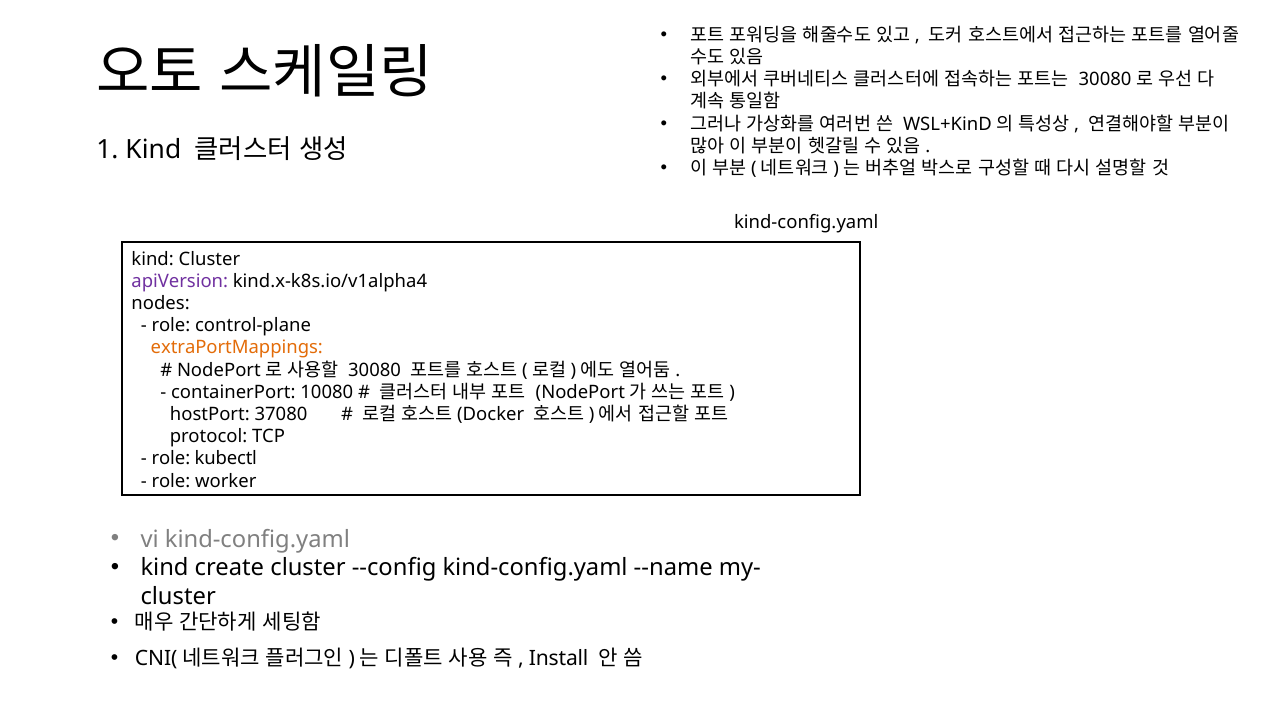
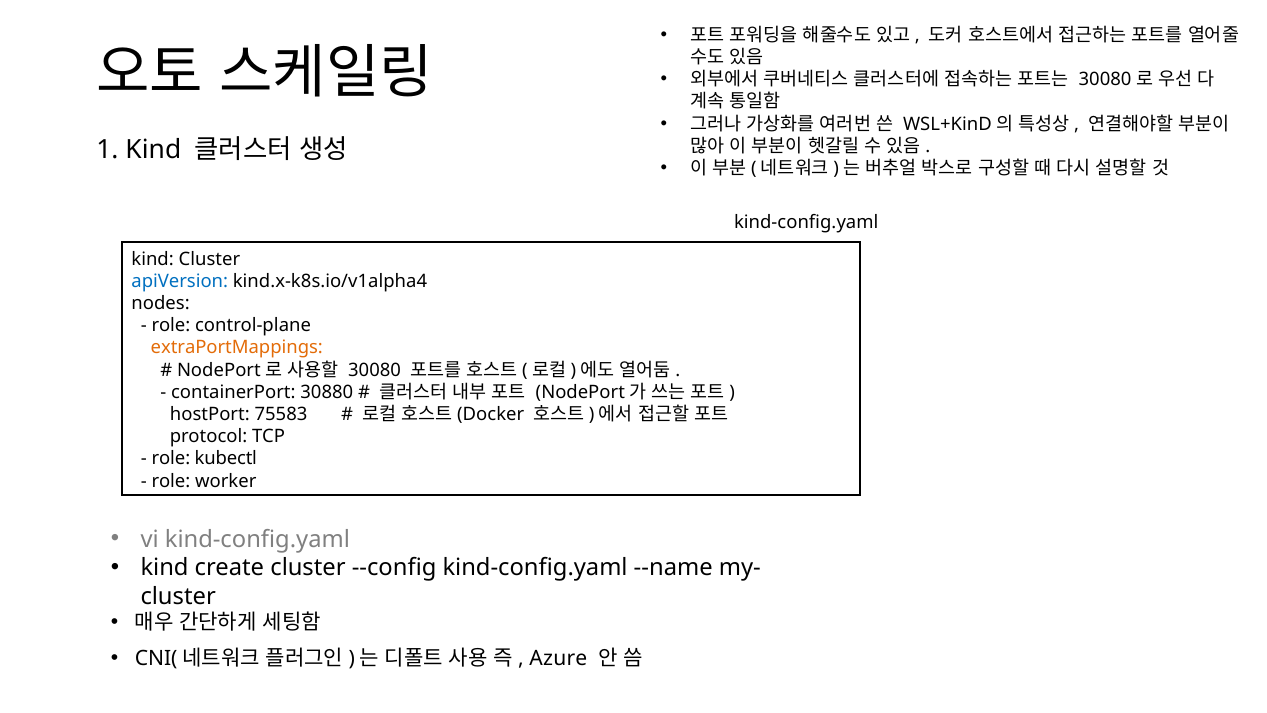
apiVersion colour: purple -> blue
10080: 10080 -> 30880
37080: 37080 -> 75583
Install: Install -> Azure
